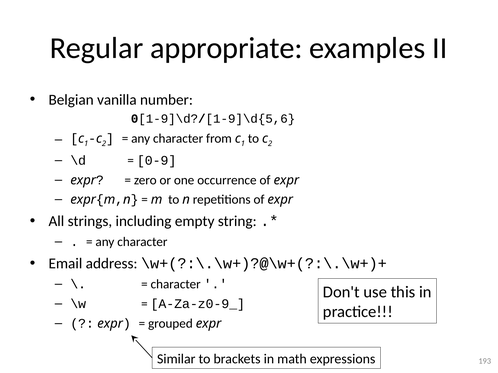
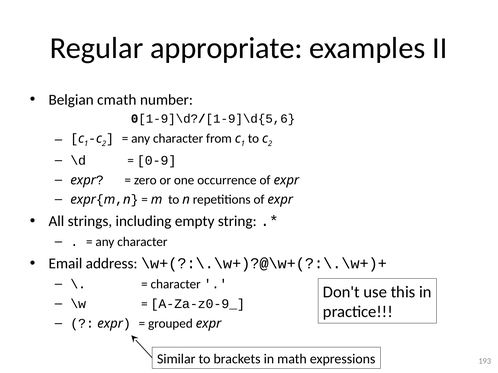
vanilla: vanilla -> cmath
